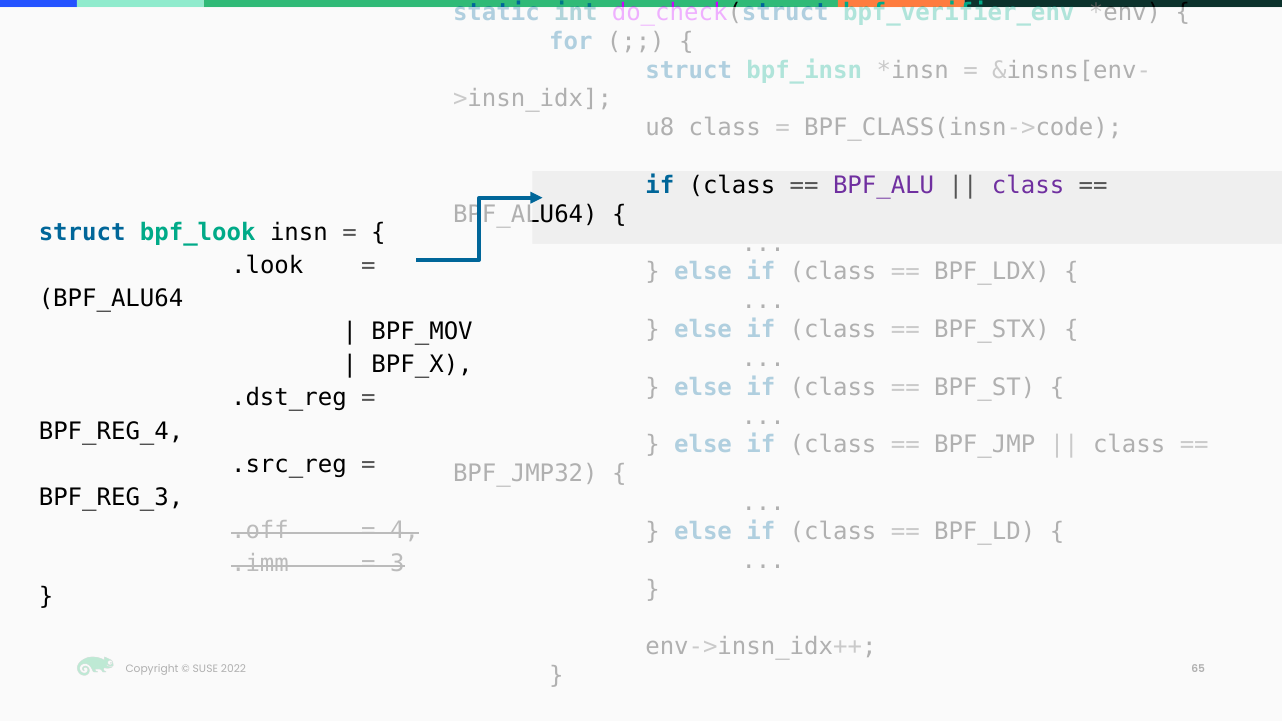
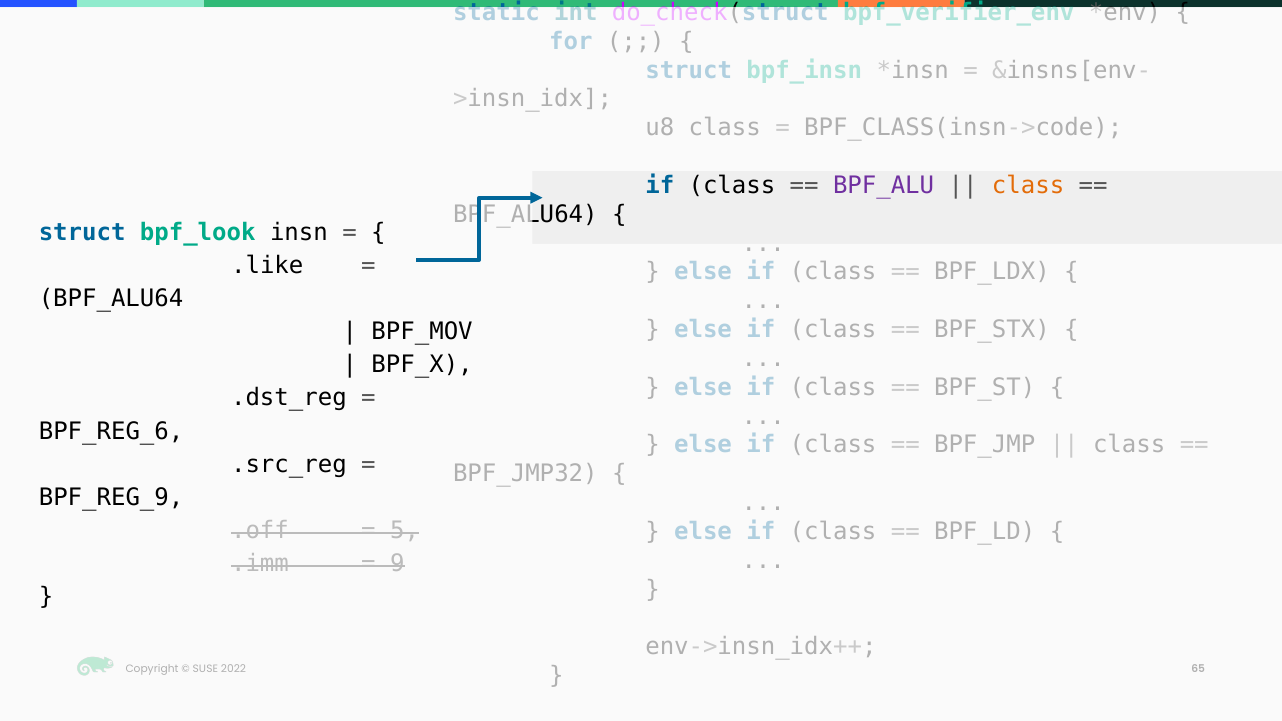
class at (1028, 185) colour: purple -> orange
.look: .look -> .like
BPF_REG_4: BPF_REG_4 -> BPF_REG_6
BPF_REG_3: BPF_REG_3 -> BPF_REG_9
4: 4 -> 5
3: 3 -> 9
